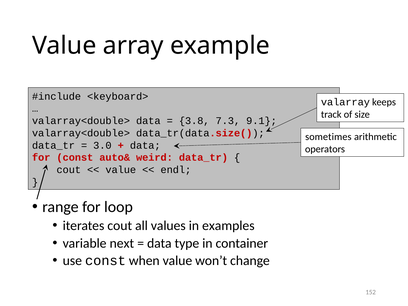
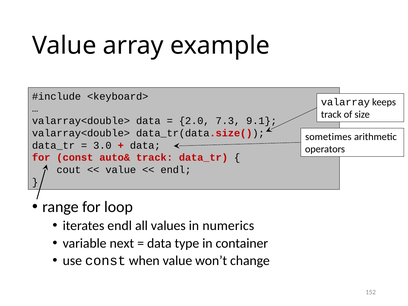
3.8: 3.8 -> 2.0
auto& weird: weird -> track
iterates cout: cout -> endl
examples: examples -> numerics
